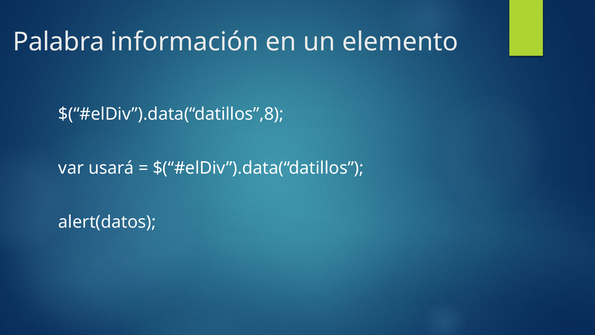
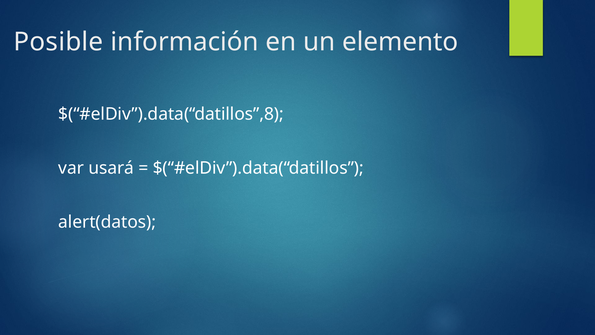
Palabra: Palabra -> Posible
